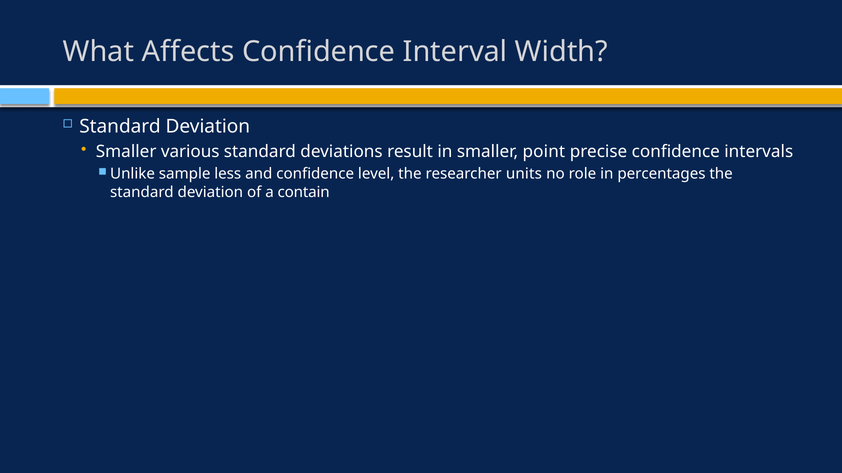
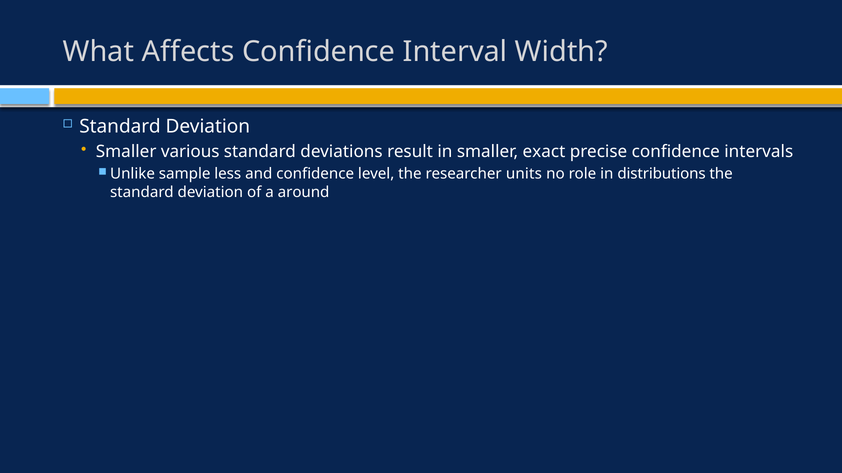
point: point -> exact
percentages: percentages -> distributions
contain: contain -> around
